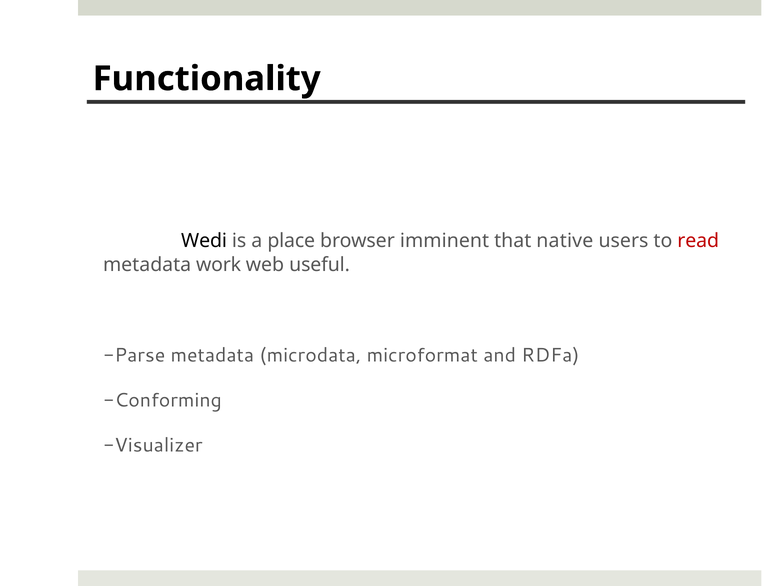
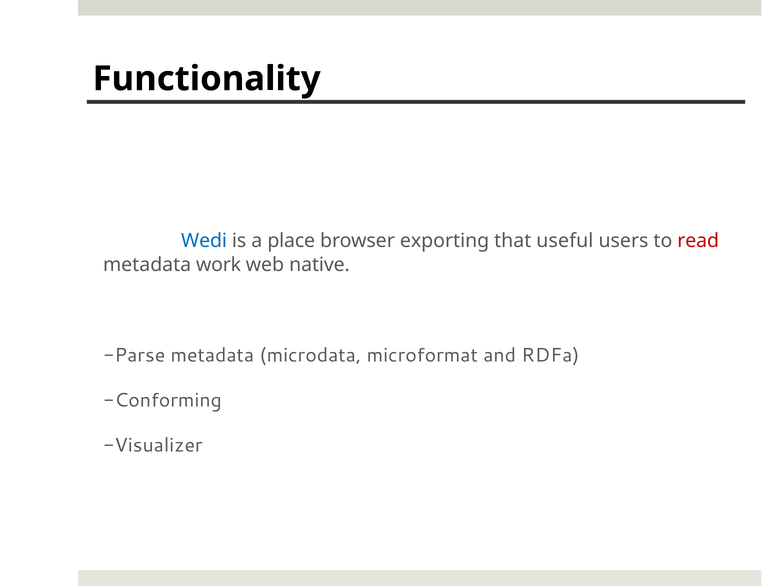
Wedi colour: black -> blue
imminent: imminent -> exporting
native: native -> useful
useful: useful -> native
